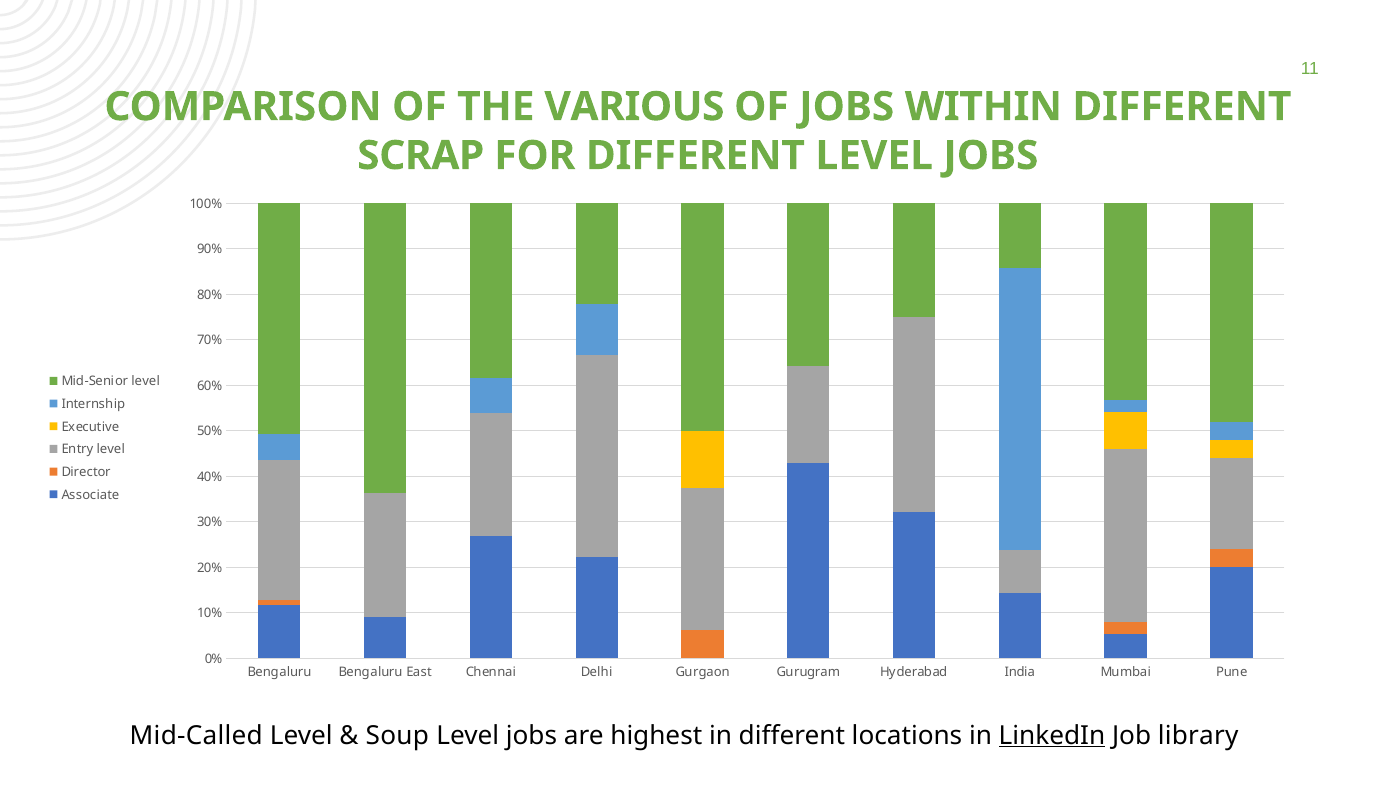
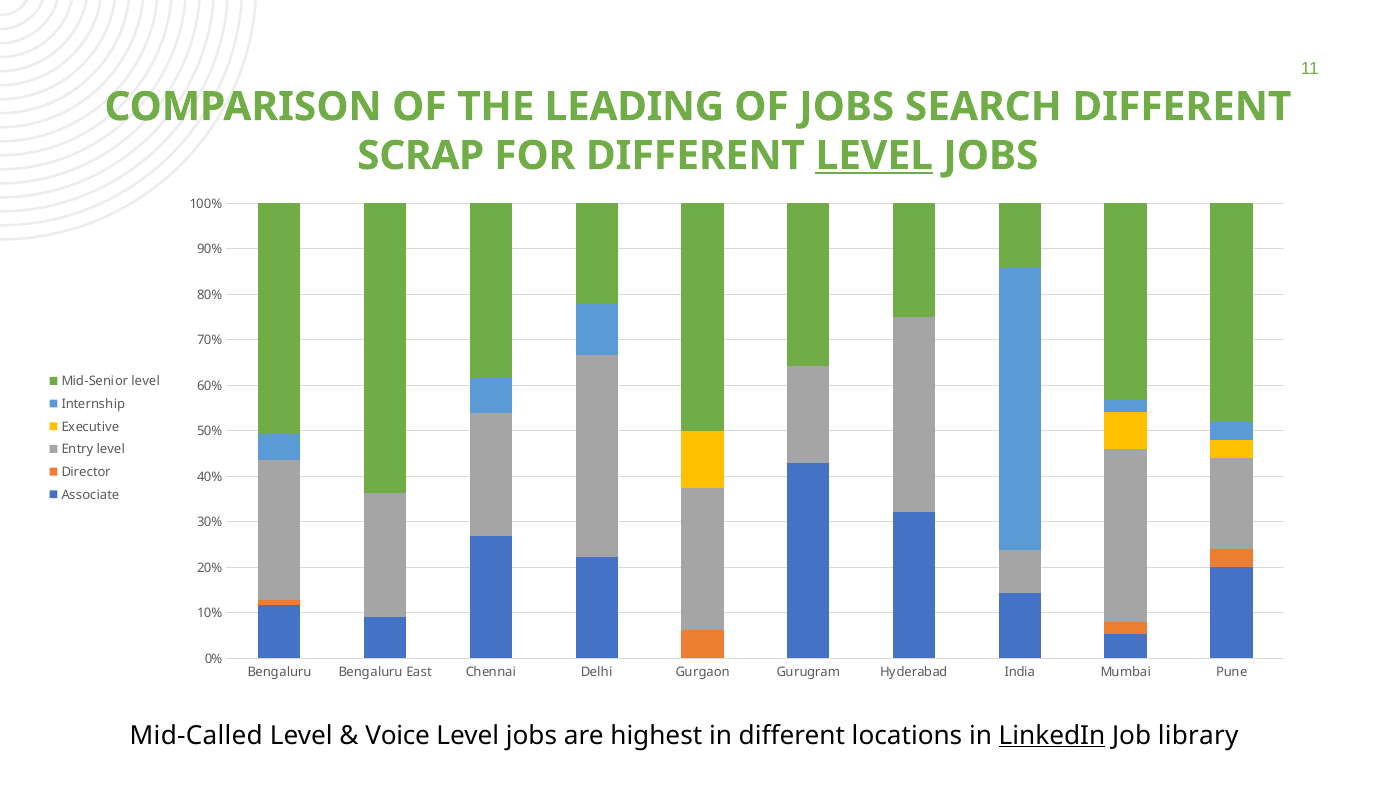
VARIOUS: VARIOUS -> LEADING
WITHIN: WITHIN -> SEARCH
LEVEL at (874, 156) underline: none -> present
Soup: Soup -> Voice
